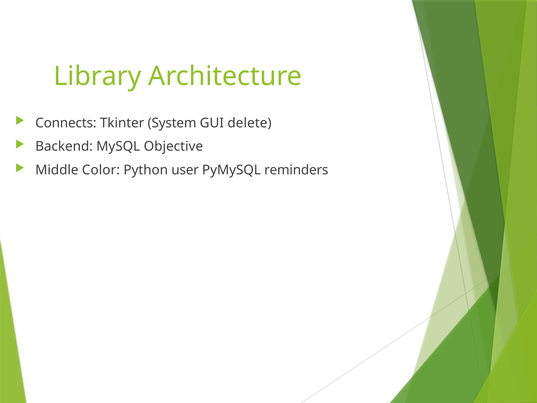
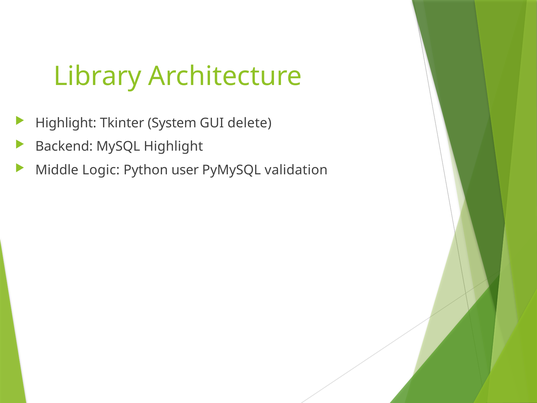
Connects at (66, 123): Connects -> Highlight
MySQL Objective: Objective -> Highlight
Color: Color -> Logic
reminders: reminders -> validation
